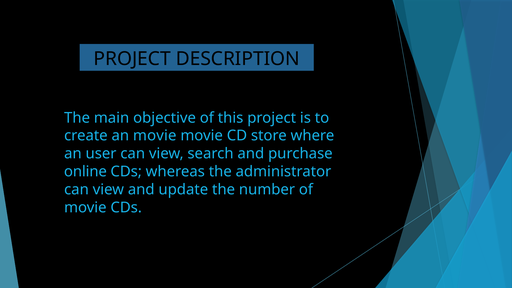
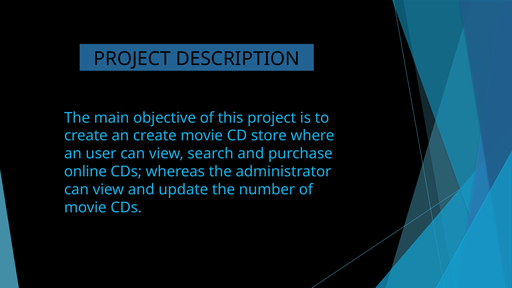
an movie: movie -> create
